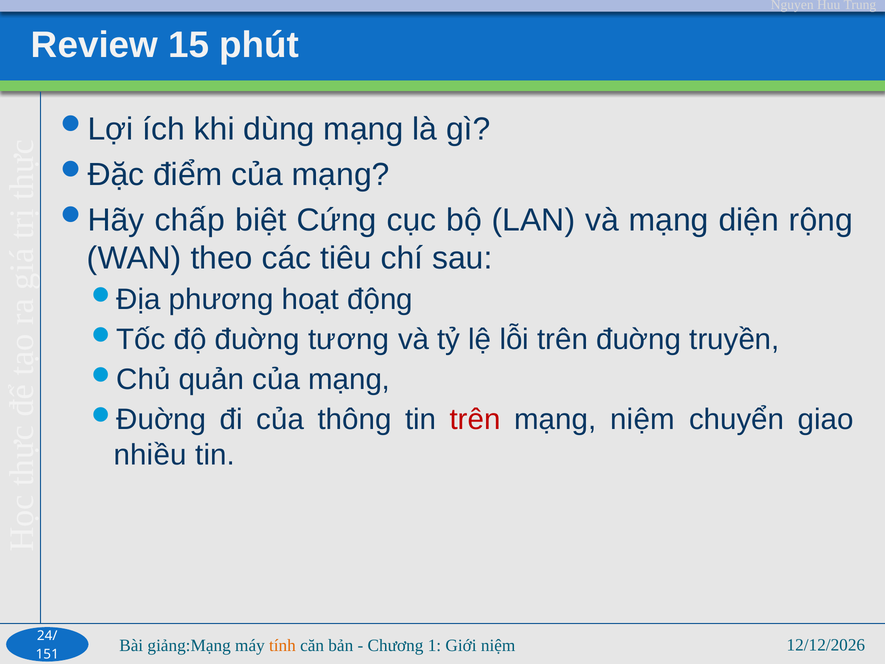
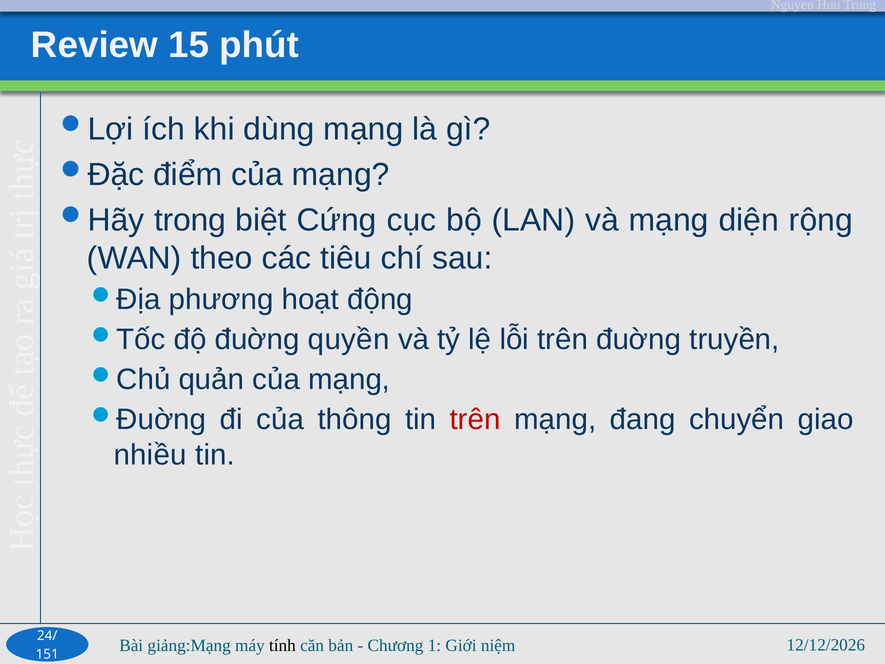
chấp: chấp -> trong
tương: tương -> quyền
mạng niệm: niệm -> đang
tính colour: orange -> black
